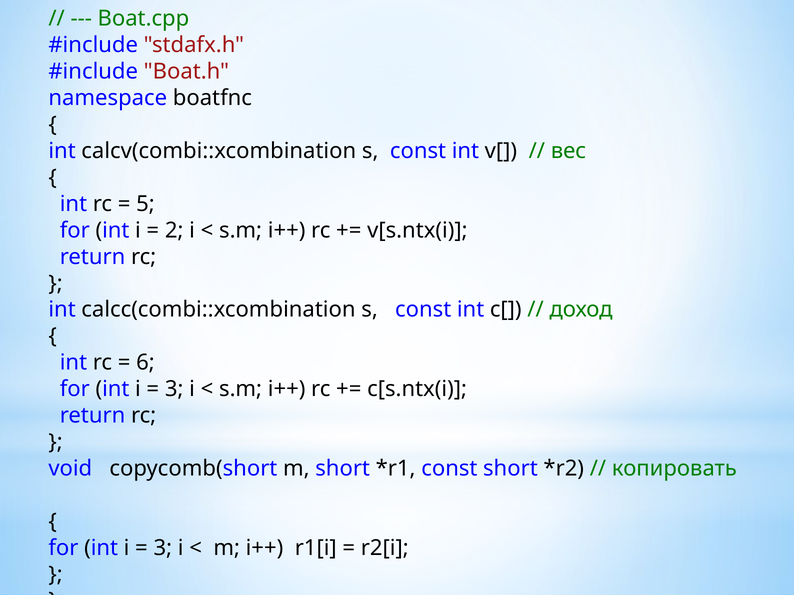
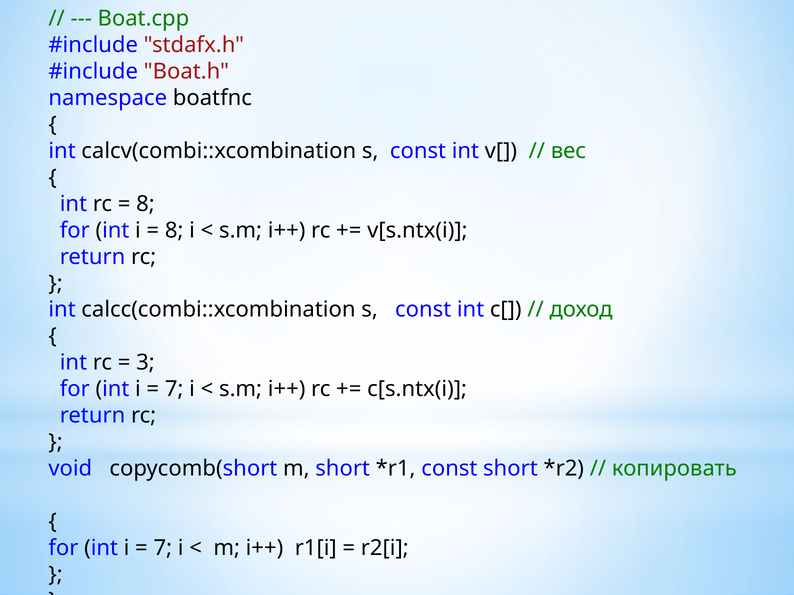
5 at (145, 204): 5 -> 8
2 at (174, 231): 2 -> 8
6: 6 -> 3
3 at (174, 389): 3 -> 7
3 at (163, 548): 3 -> 7
